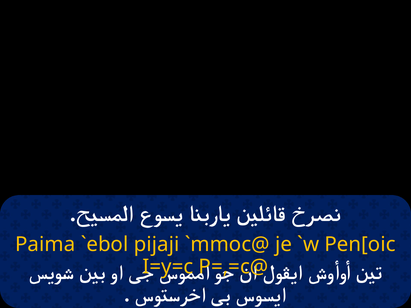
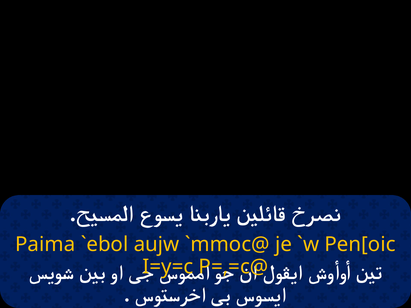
pijaji: pijaji -> aujw
